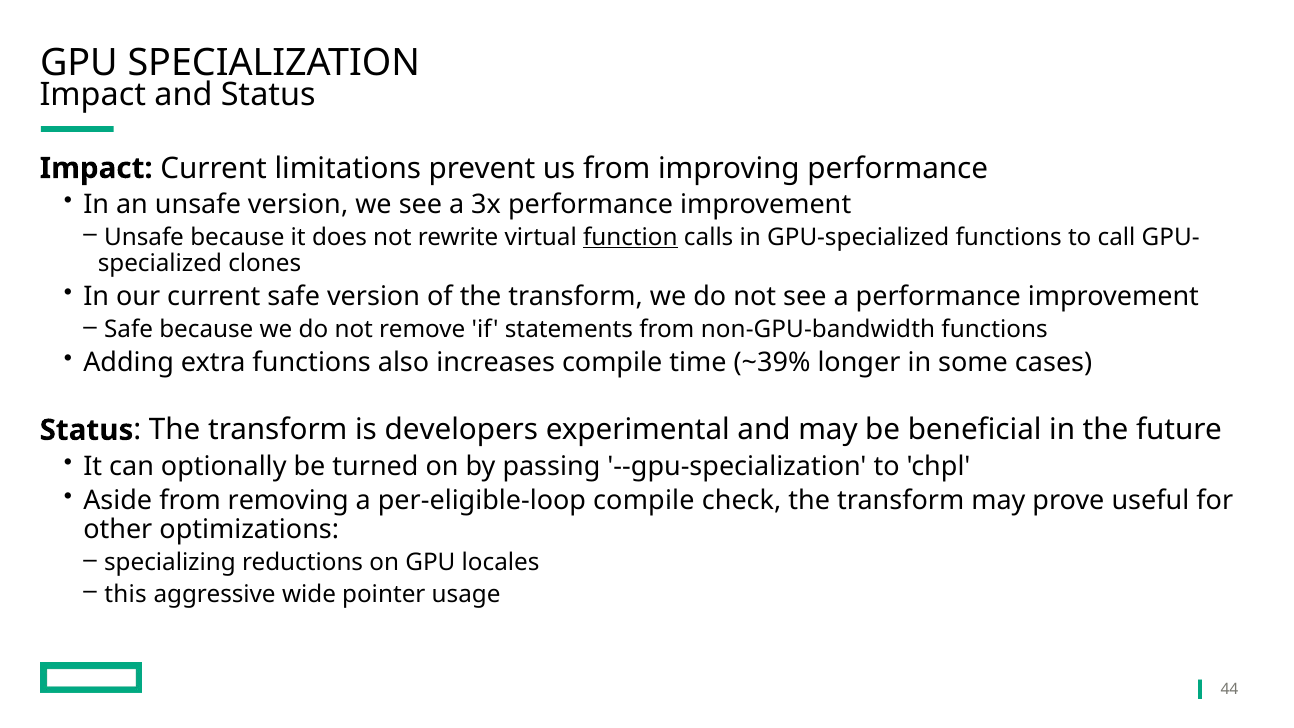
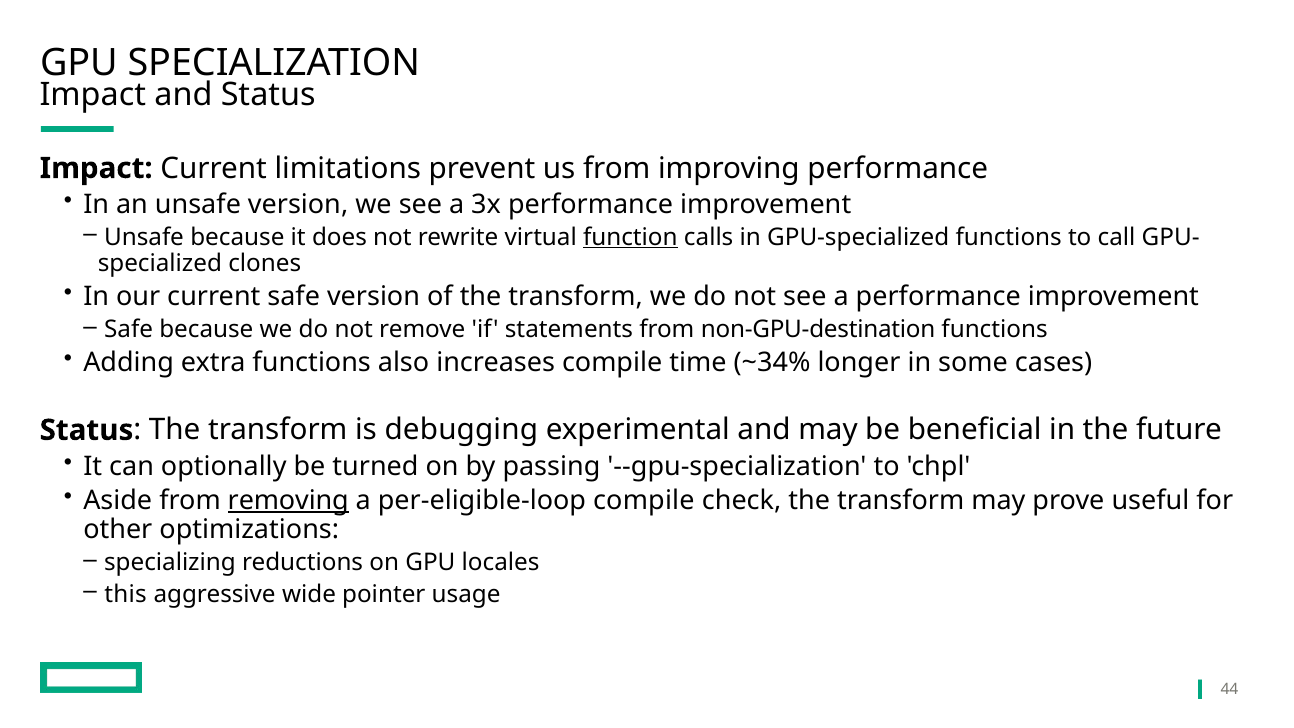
non-GPU-bandwidth: non-GPU-bandwidth -> non-GPU-destination
~39%: ~39% -> ~34%
developers: developers -> debugging
removing underline: none -> present
